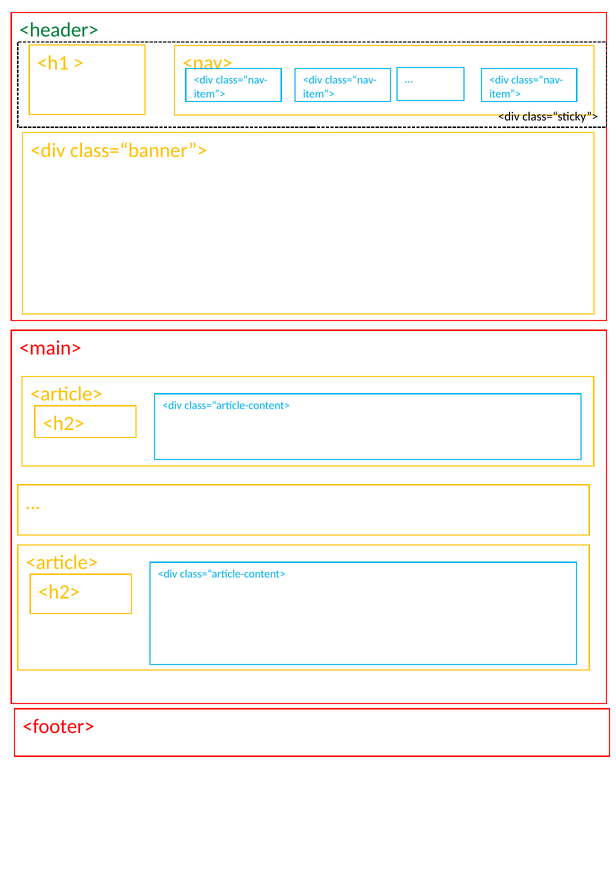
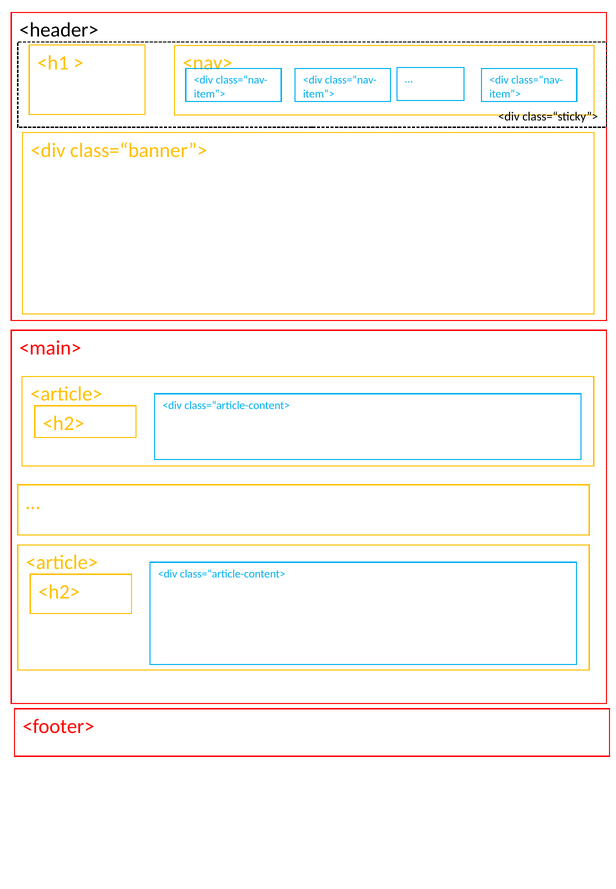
<header> colour: green -> black
